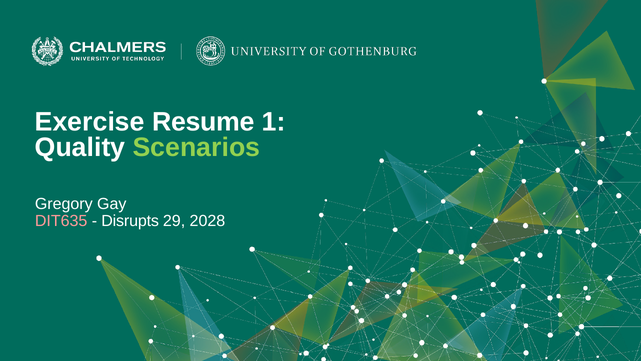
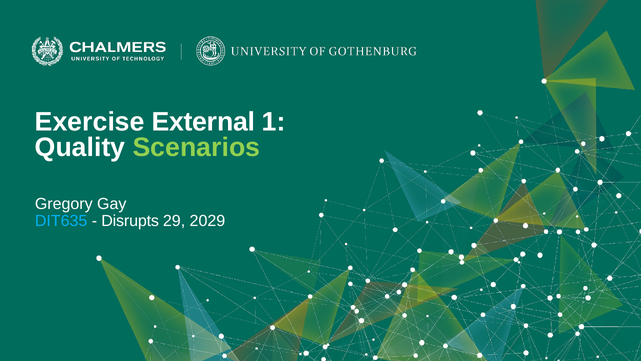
Resume: Resume -> External
DIT635 colour: pink -> light blue
2028: 2028 -> 2029
